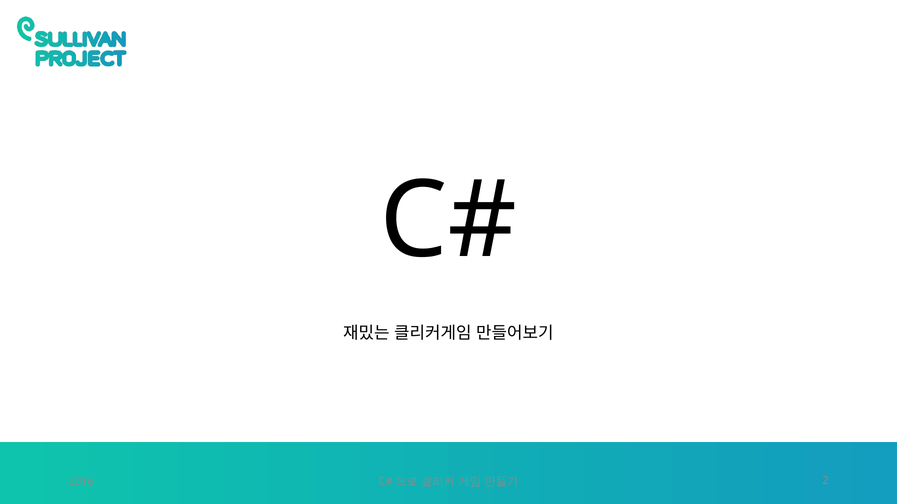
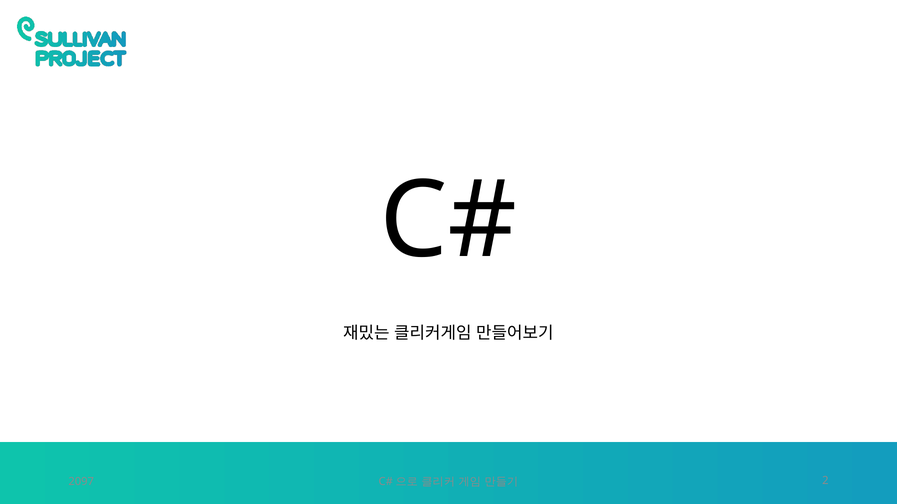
2016: 2016 -> 2097
